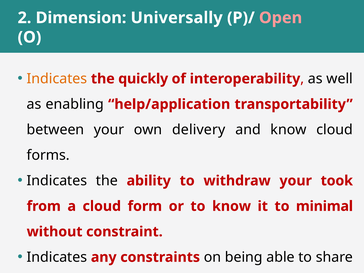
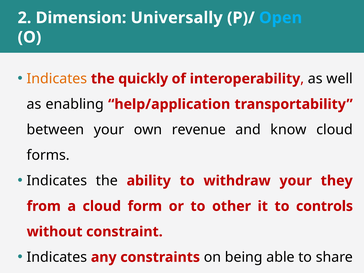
Open colour: pink -> light blue
delivery: delivery -> revenue
took: took -> they
to know: know -> other
minimal: minimal -> controls
